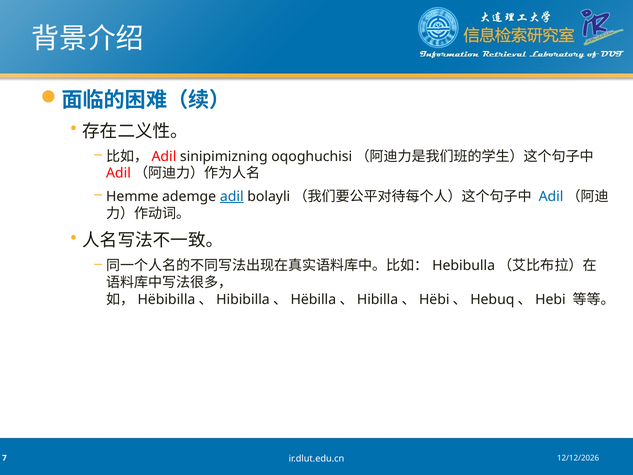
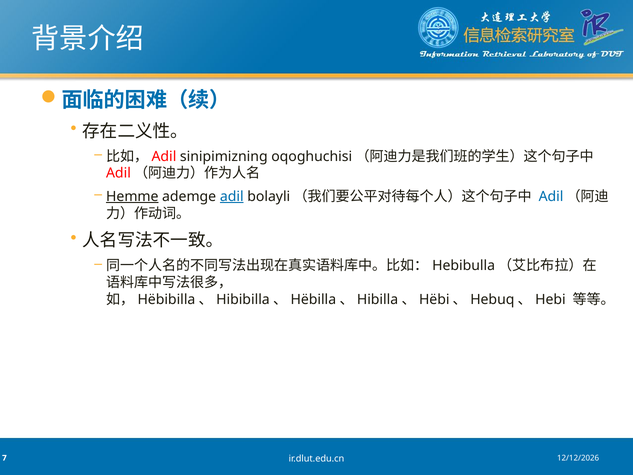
Hemme underline: none -> present
